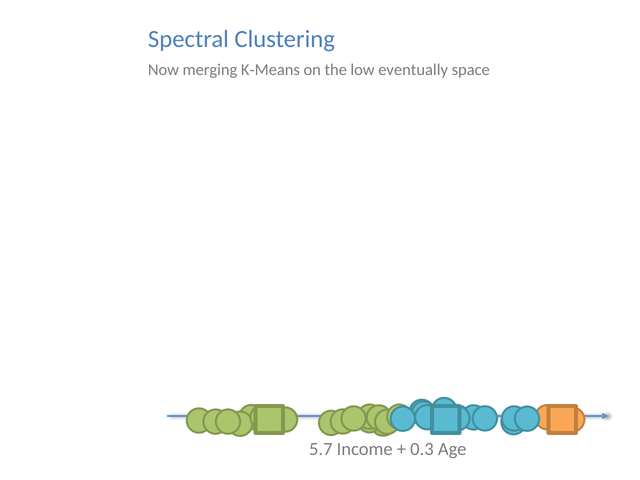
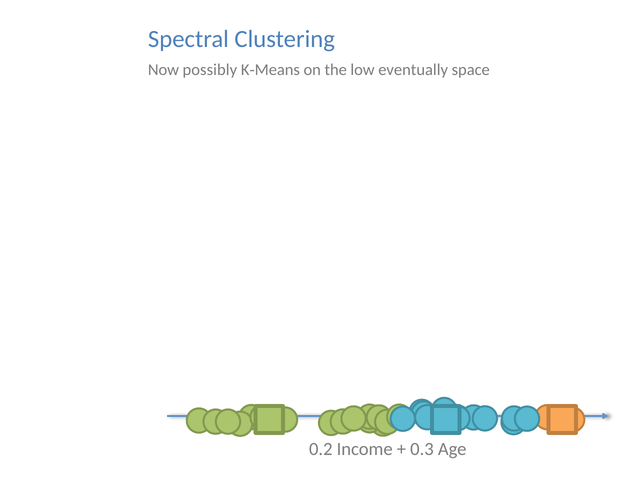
merging: merging -> possibly
5.7: 5.7 -> 0.2
